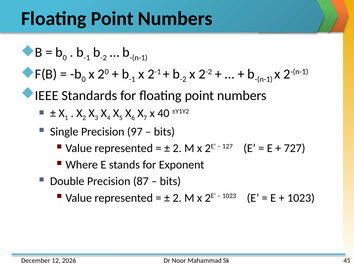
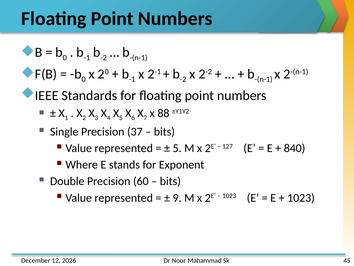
40: 40 -> 88
97: 97 -> 37
2 at (177, 148): 2 -> 5
727: 727 -> 840
87: 87 -> 60
2 at (177, 198): 2 -> 9
